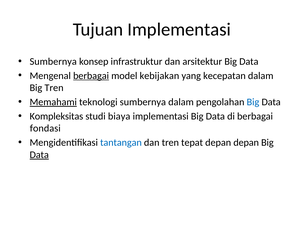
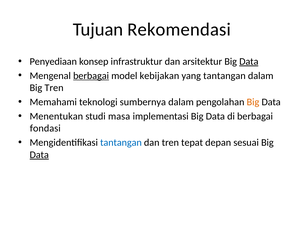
Tujuan Implementasi: Implementasi -> Rekomendasi
Sumbernya at (53, 62): Sumbernya -> Penyediaan
Data at (249, 62) underline: none -> present
yang kecepatan: kecepatan -> tantangan
Memahami underline: present -> none
Big at (253, 102) colour: blue -> orange
Kompleksitas: Kompleksitas -> Menentukan
biaya: biaya -> masa
depan depan: depan -> sesuai
